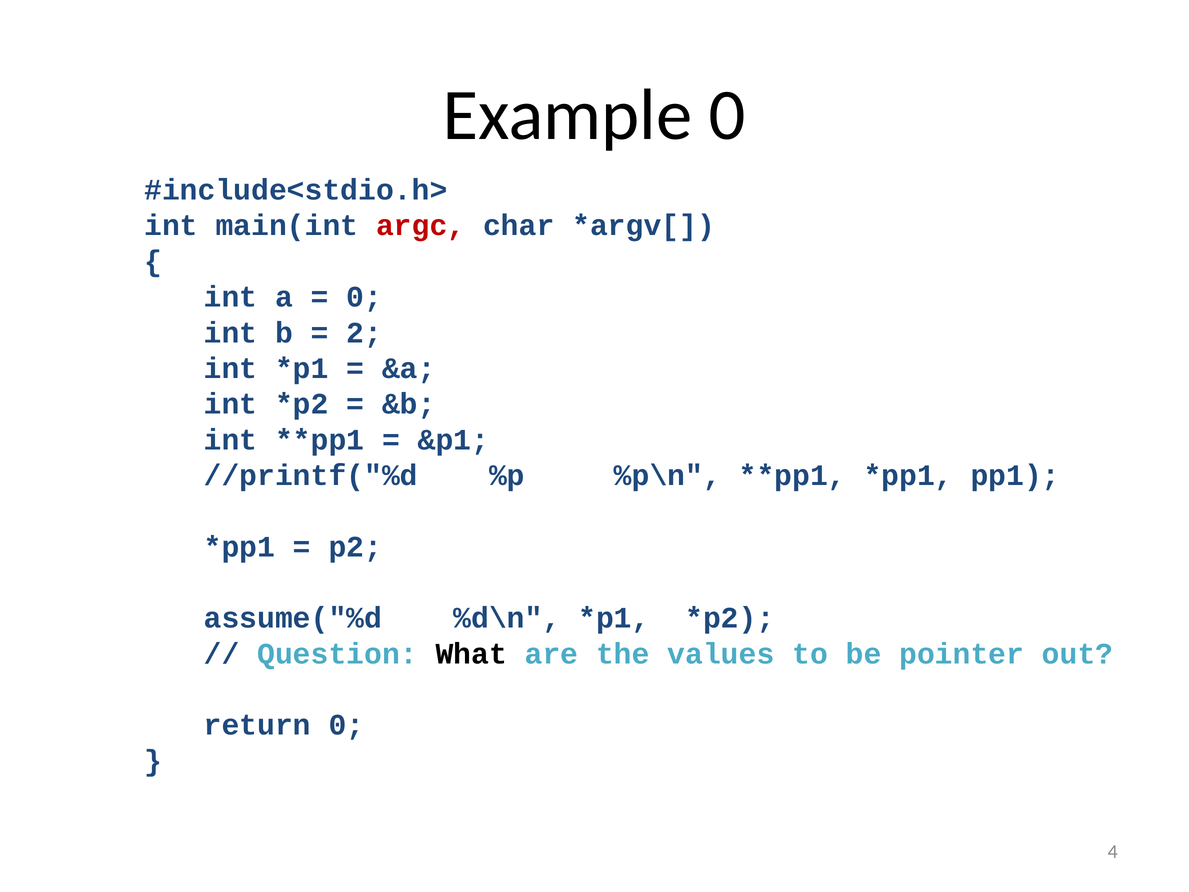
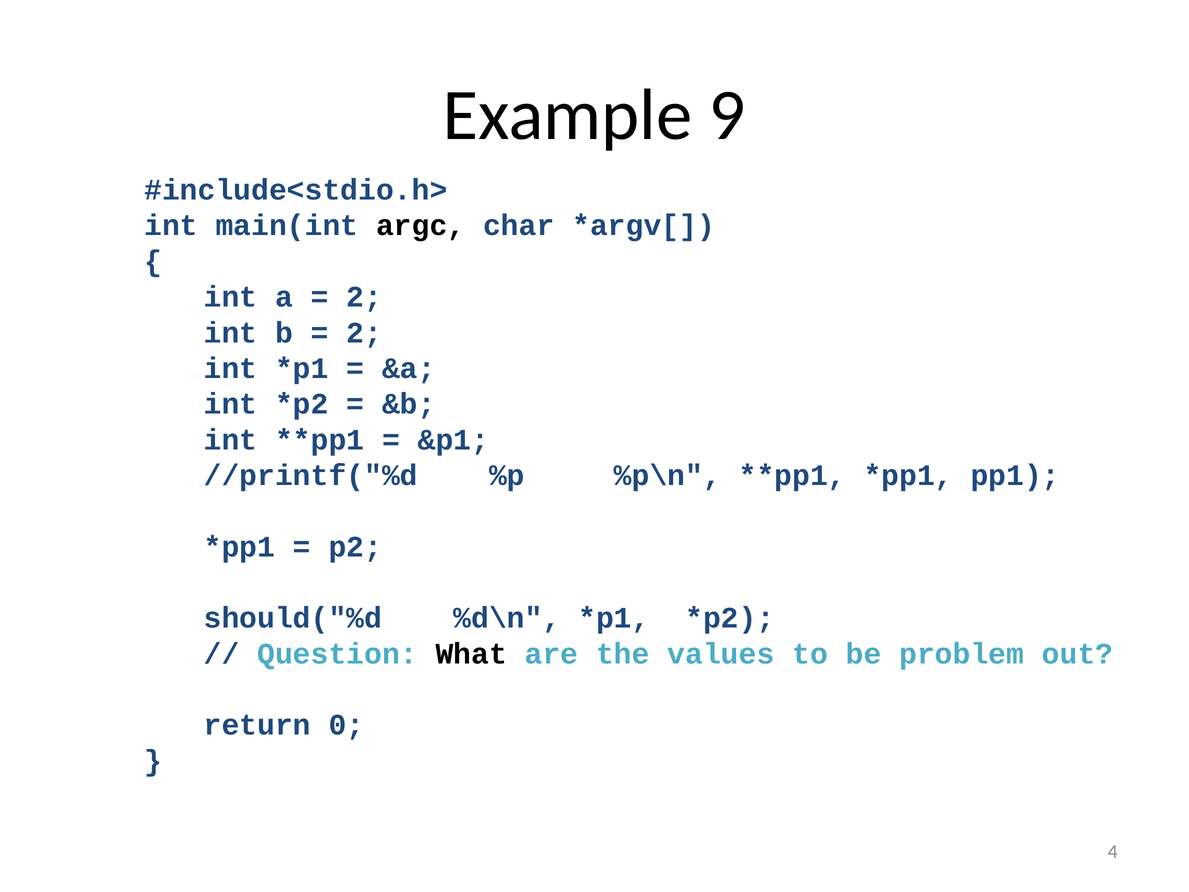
Example 0: 0 -> 9
argc colour: red -> black
0 at (364, 297): 0 -> 2
assume("%d: assume("%d -> should("%d
pointer: pointer -> problem
